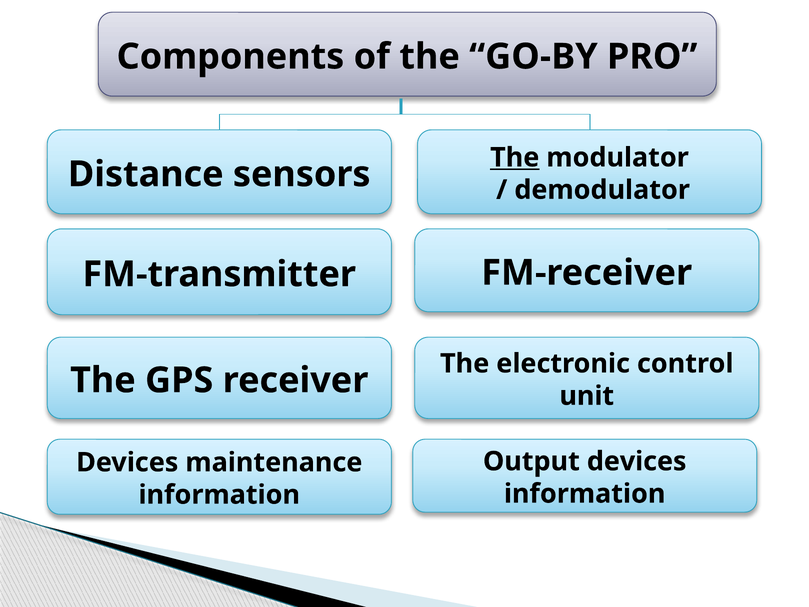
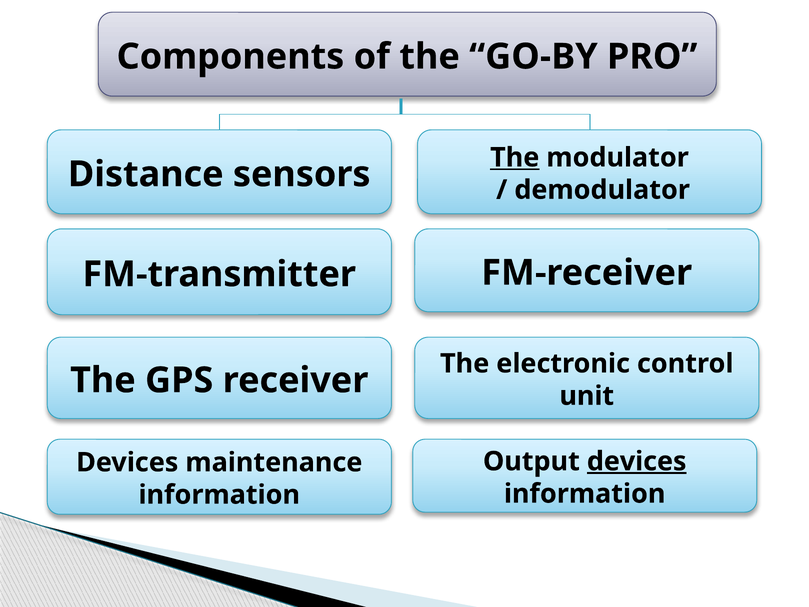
devices at (637, 461) underline: none -> present
